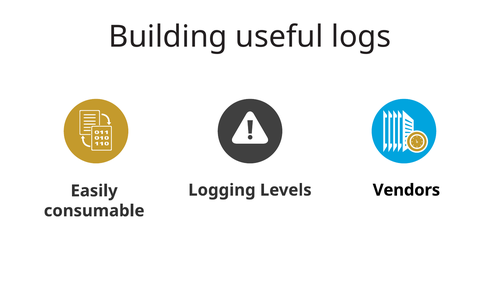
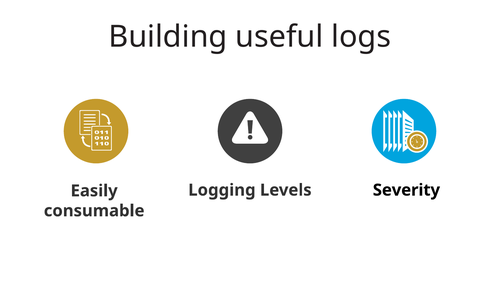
Vendors: Vendors -> Severity
